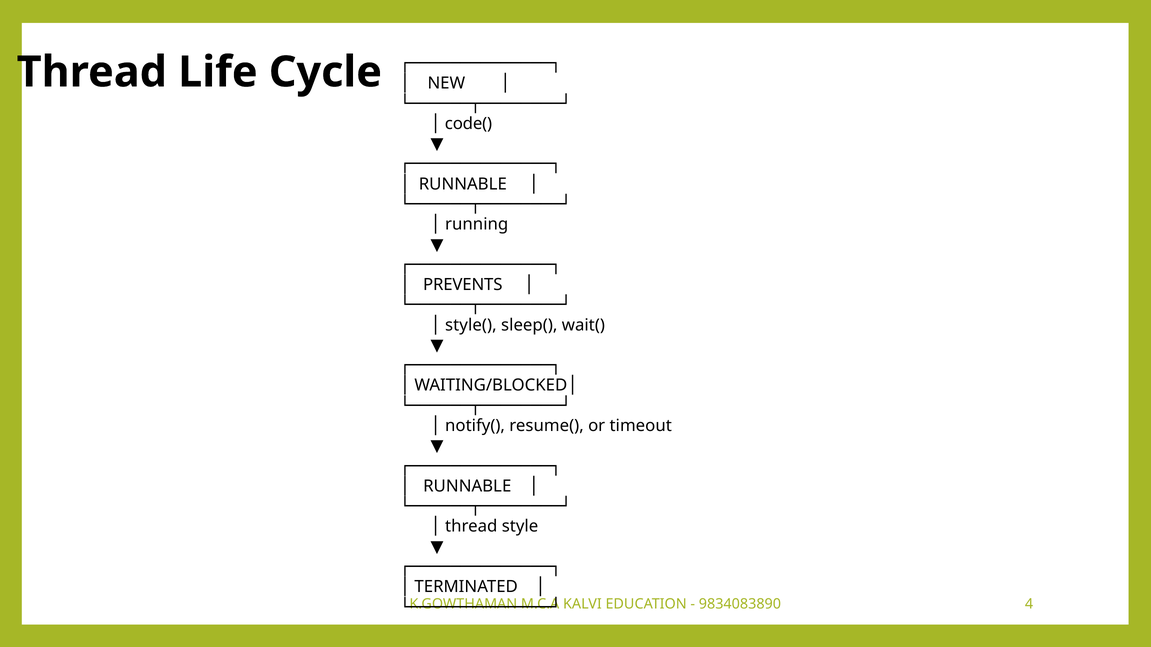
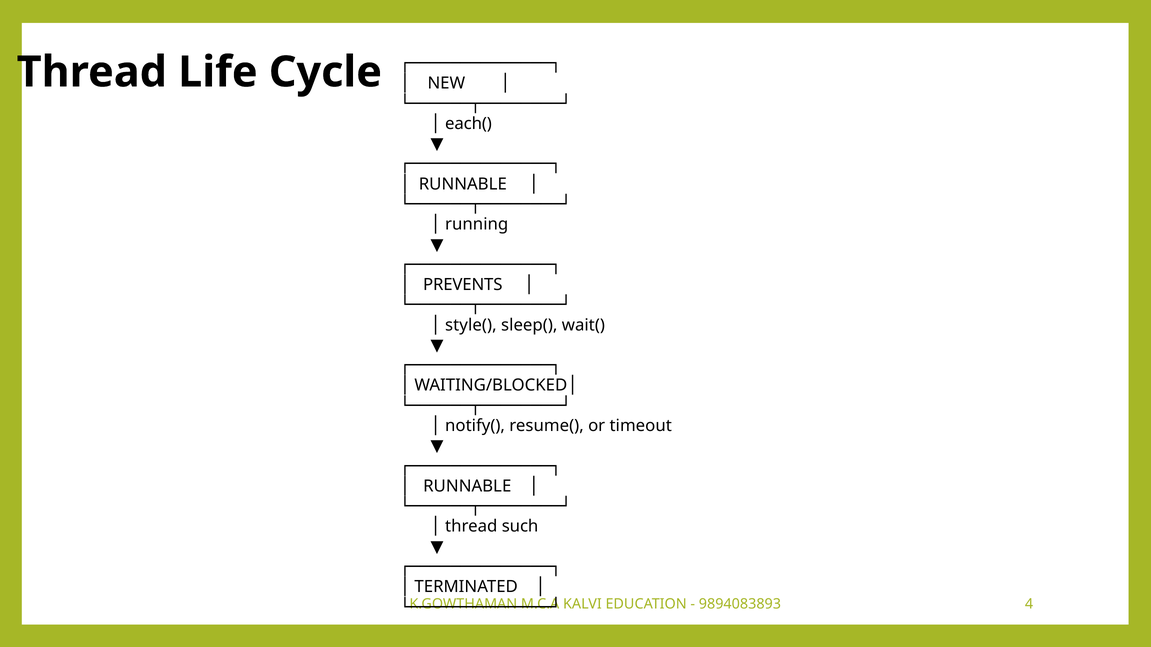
code(: code( -> each(
style: style -> such
9834083890: 9834083890 -> 9894083893
